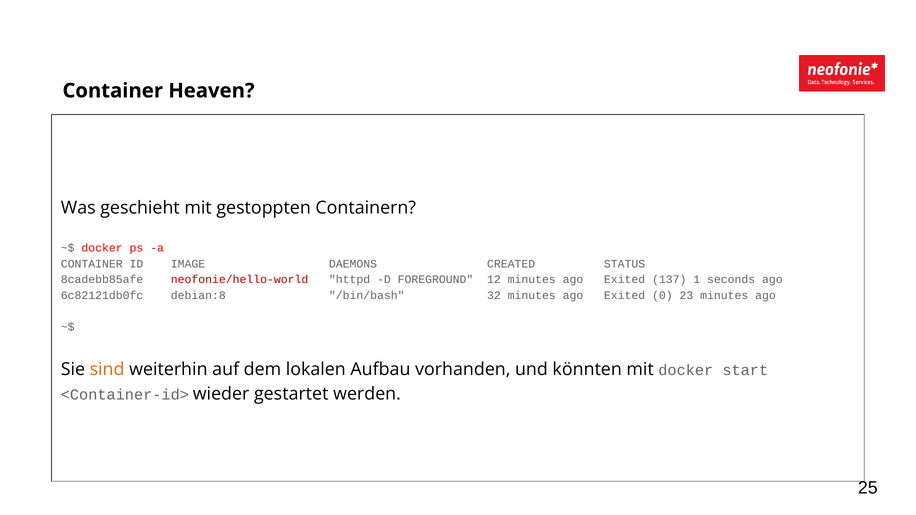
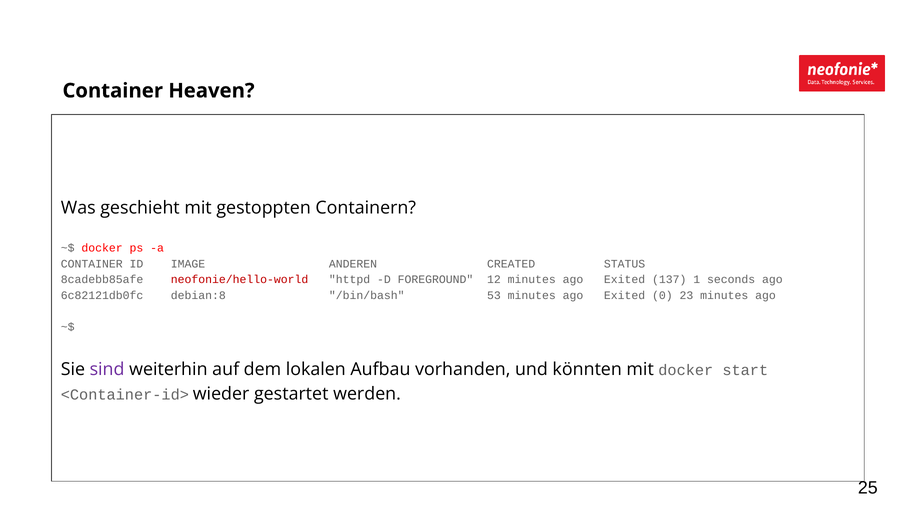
DAEMONS: DAEMONS -> ANDEREN
32: 32 -> 53
sind colour: orange -> purple
